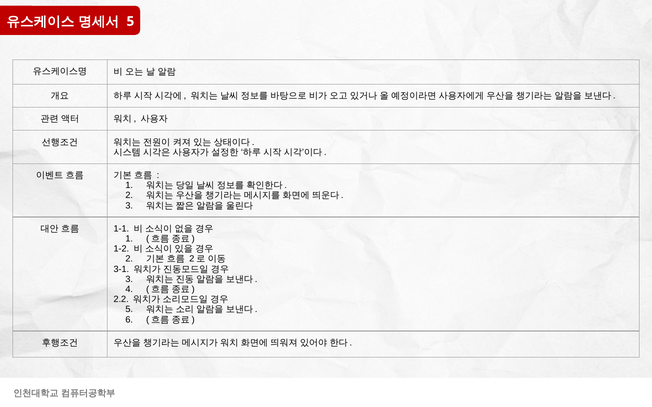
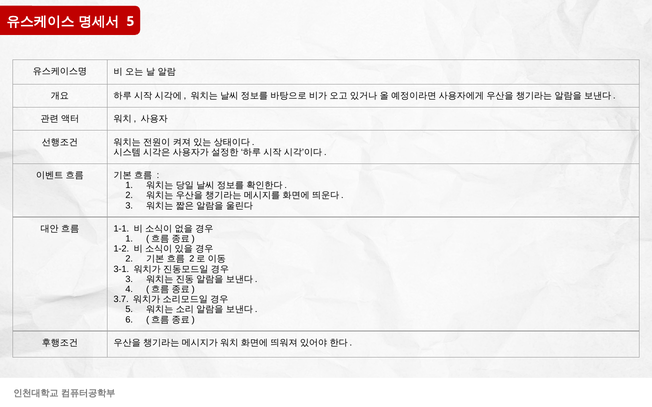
2.2: 2.2 -> 3.7
